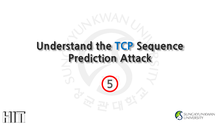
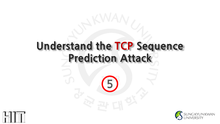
TCP colour: blue -> red
